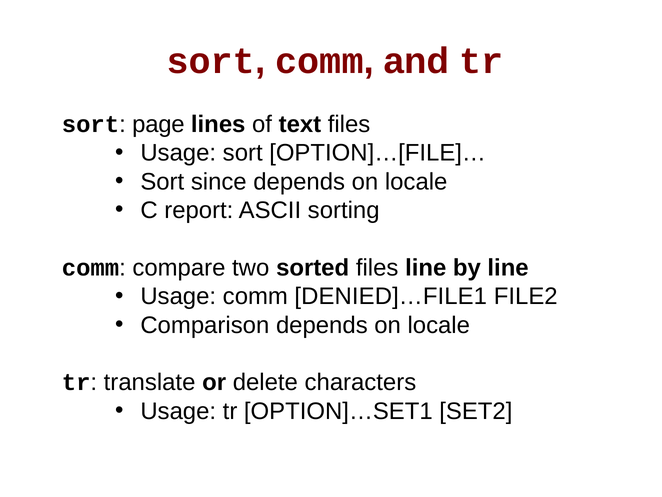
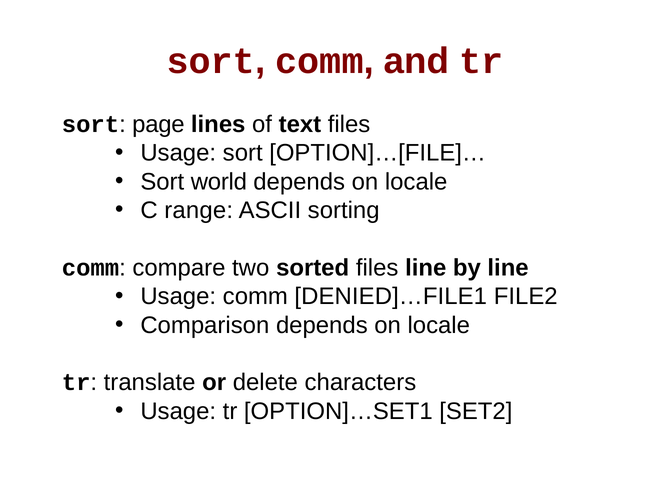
since: since -> world
report: report -> range
